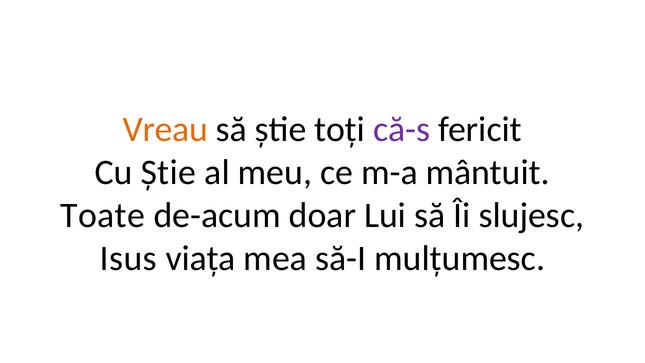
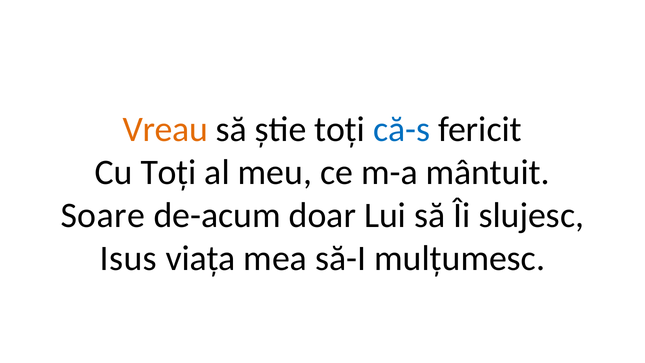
că-s colour: purple -> blue
Cu Știe: Știe -> Toți
Toate: Toate -> Soare
